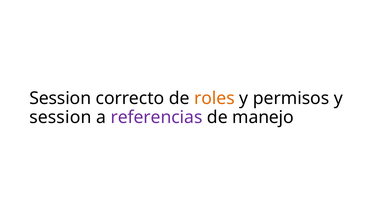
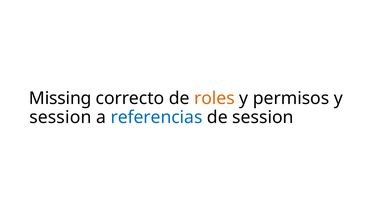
Session at (60, 98): Session -> Missing
referencias colour: purple -> blue
de manejo: manejo -> session
